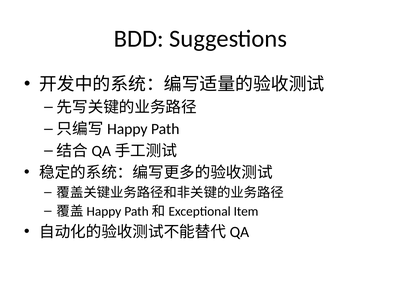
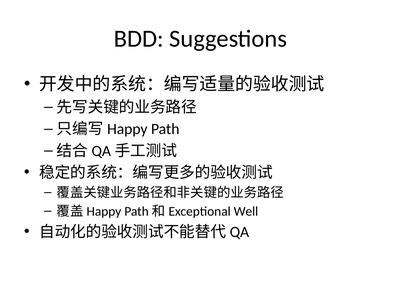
Item: Item -> Well
